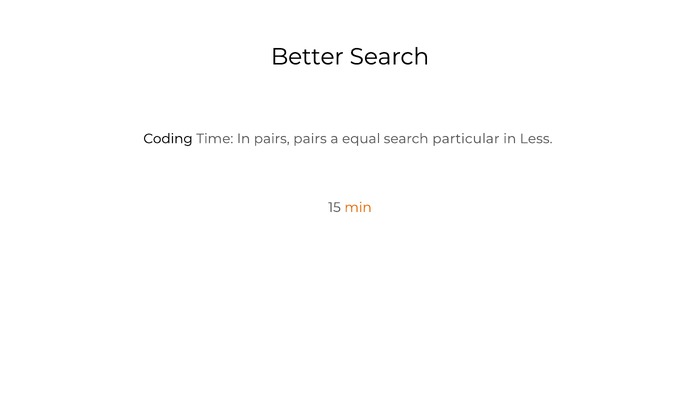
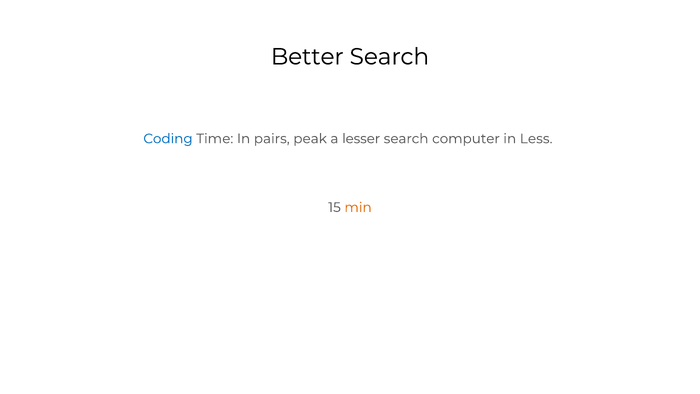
Coding colour: black -> blue
pairs pairs: pairs -> peak
equal: equal -> lesser
particular: particular -> computer
